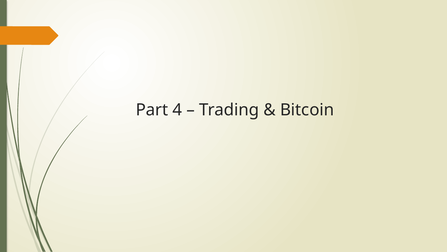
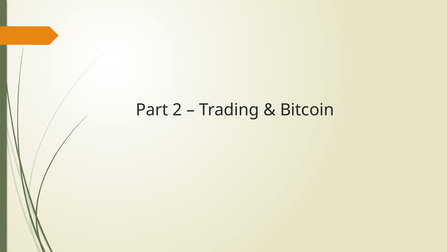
4: 4 -> 2
